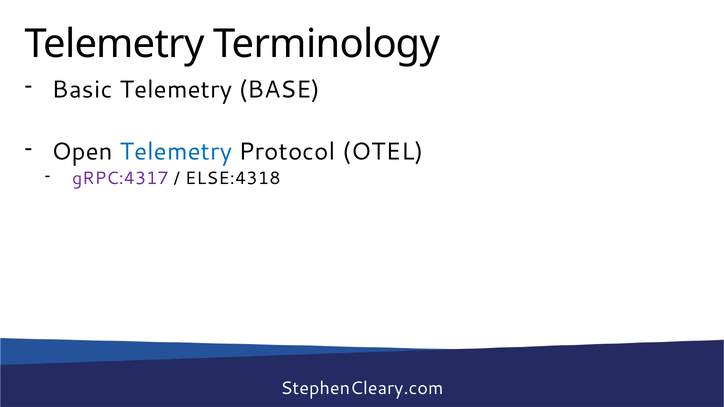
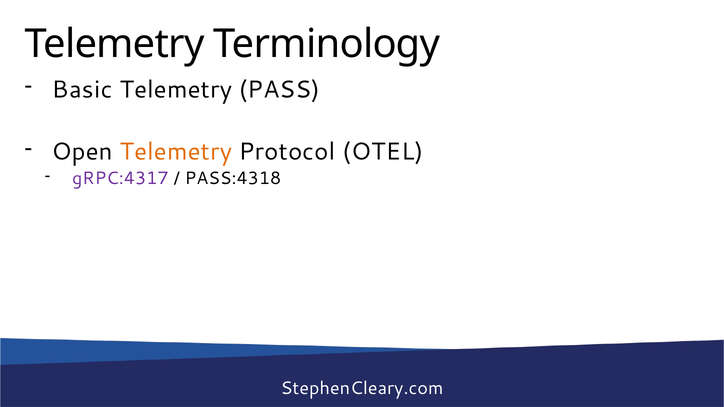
BASE: BASE -> PASS
Telemetry at (176, 152) colour: blue -> orange
ELSE:4318: ELSE:4318 -> PASS:4318
